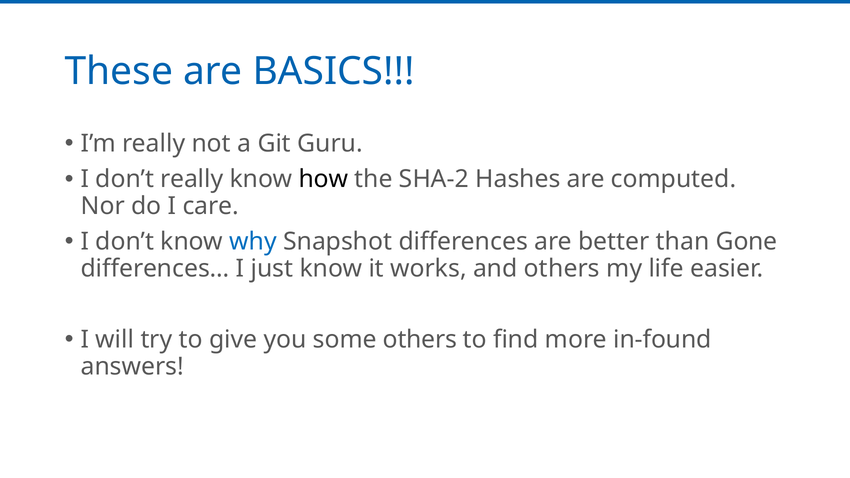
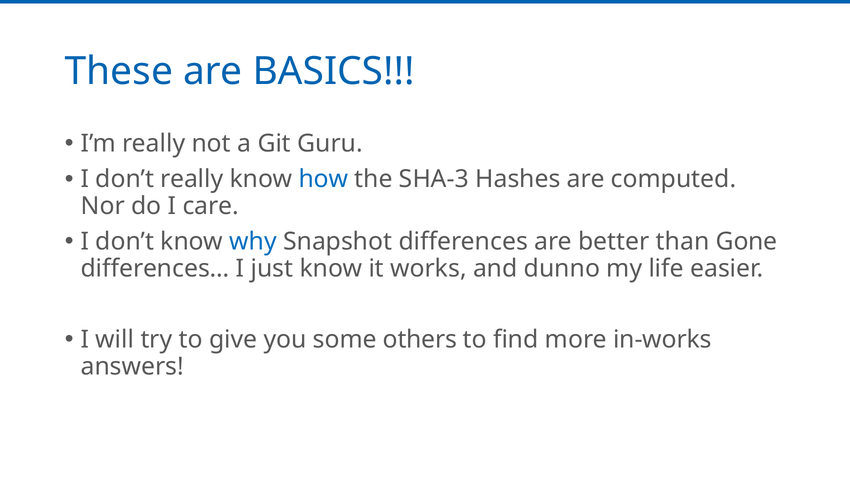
how colour: black -> blue
SHA-2: SHA-2 -> SHA-3
and others: others -> dunno
in-found: in-found -> in-works
